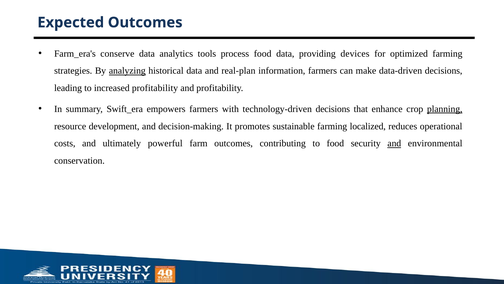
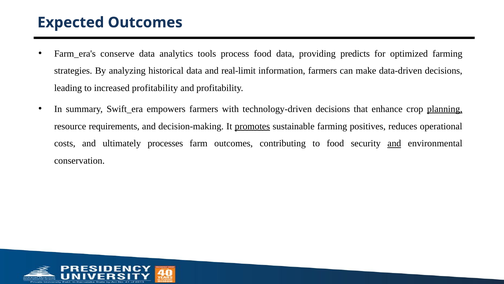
devices: devices -> predicts
analyzing underline: present -> none
real-plan: real-plan -> real-limit
development: development -> requirements
promotes underline: none -> present
localized: localized -> positives
powerful: powerful -> processes
